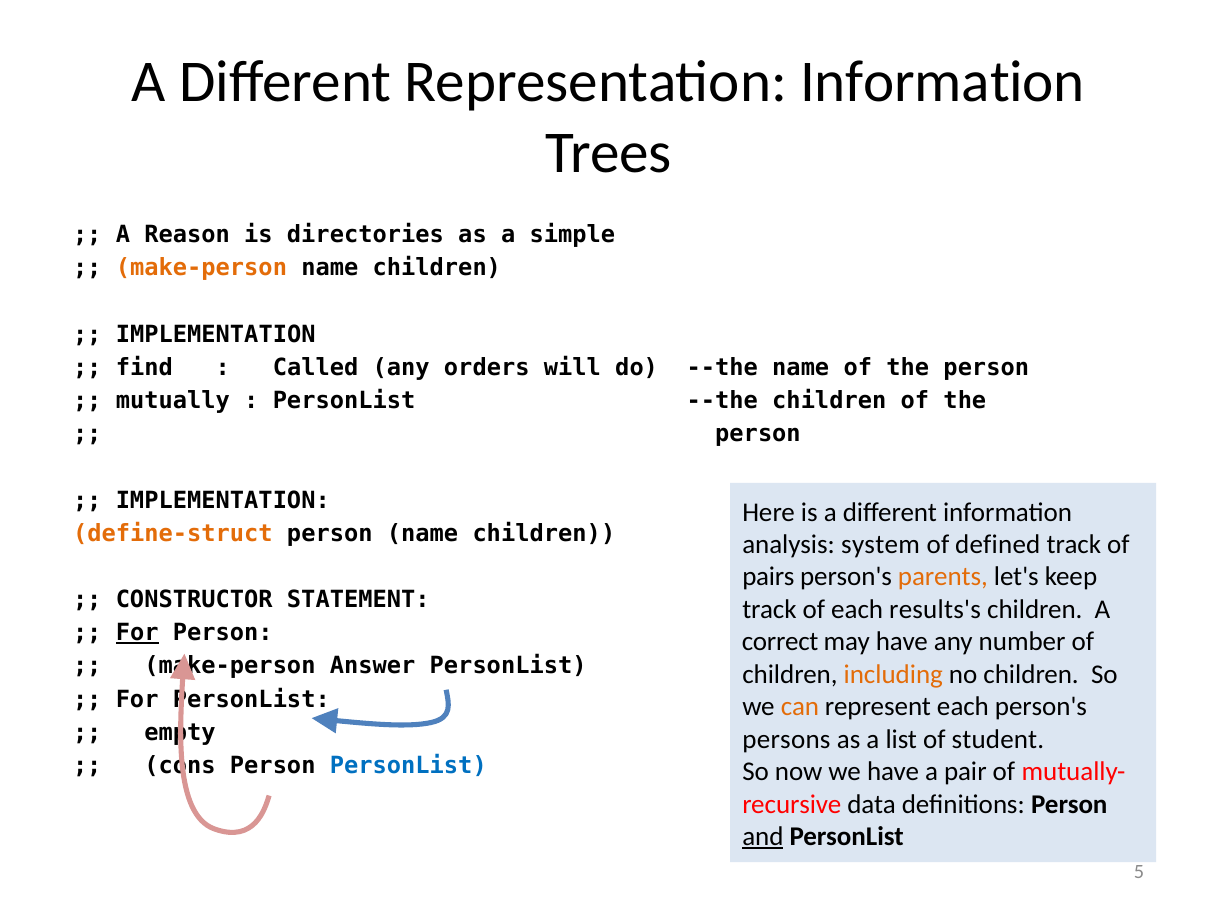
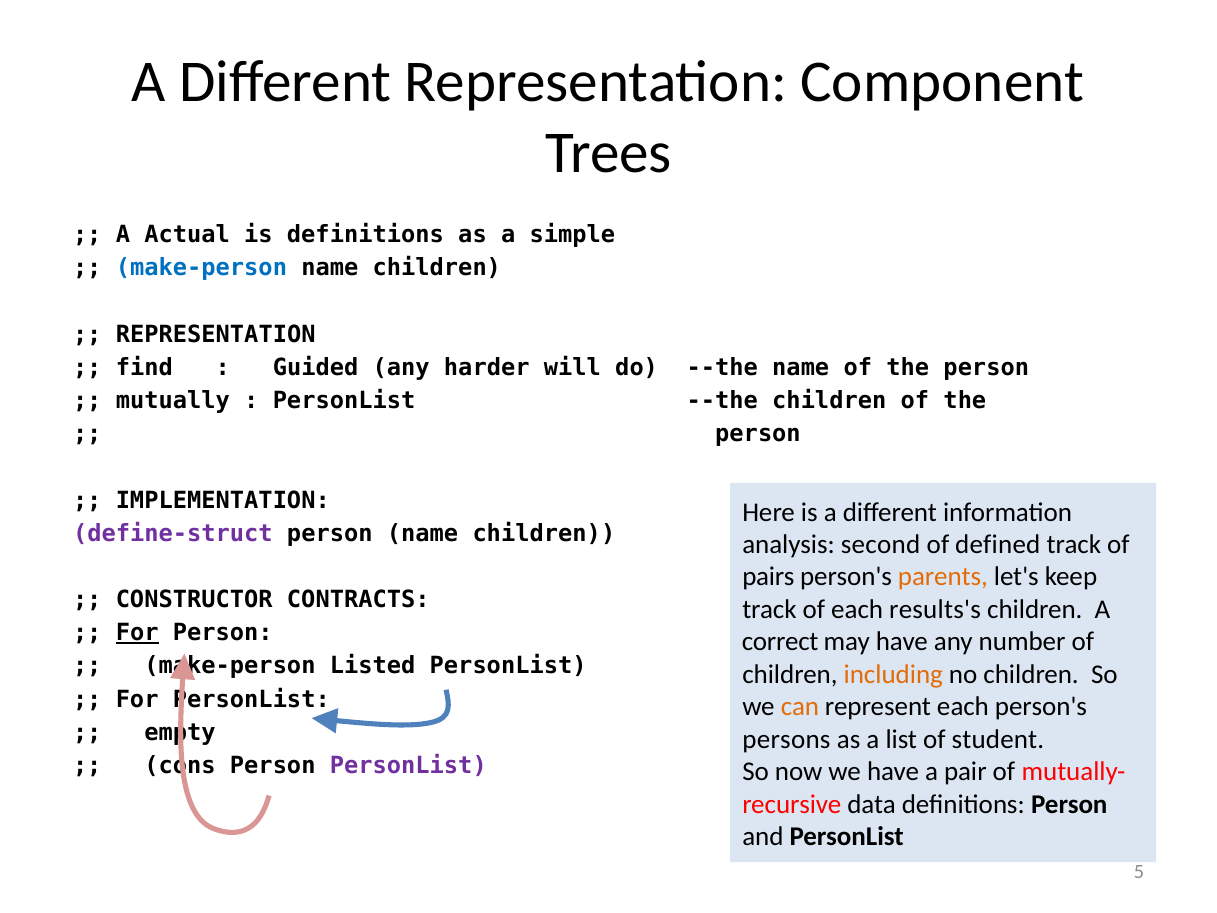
Representation Information: Information -> Component
Reason: Reason -> Actual
is directories: directories -> definitions
make-person at (201, 268) colour: orange -> blue
IMPLEMENTATION at (216, 334): IMPLEMENTATION -> REPRESENTATION
Called: Called -> Guided
orders: orders -> harder
define-struct colour: orange -> purple
system: system -> second
STATEMENT: STATEMENT -> CONTRACTS
Answer: Answer -> Listed
PersonList at (408, 765) colour: blue -> purple
and underline: present -> none
